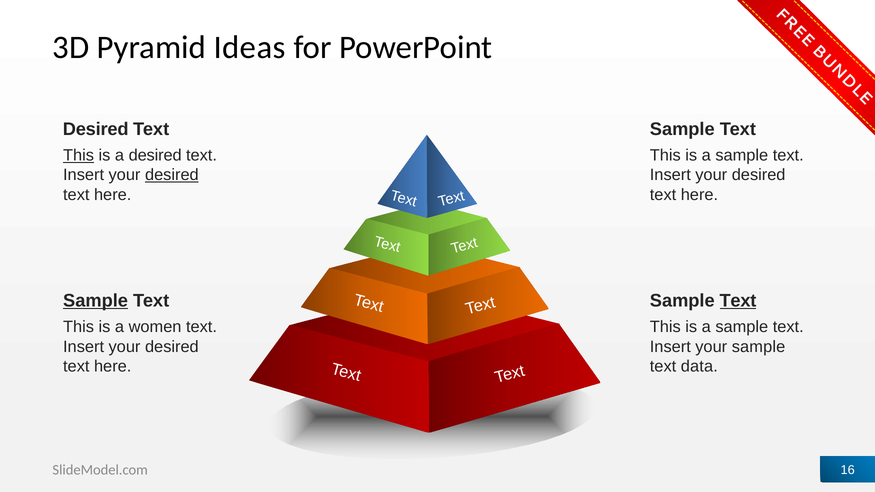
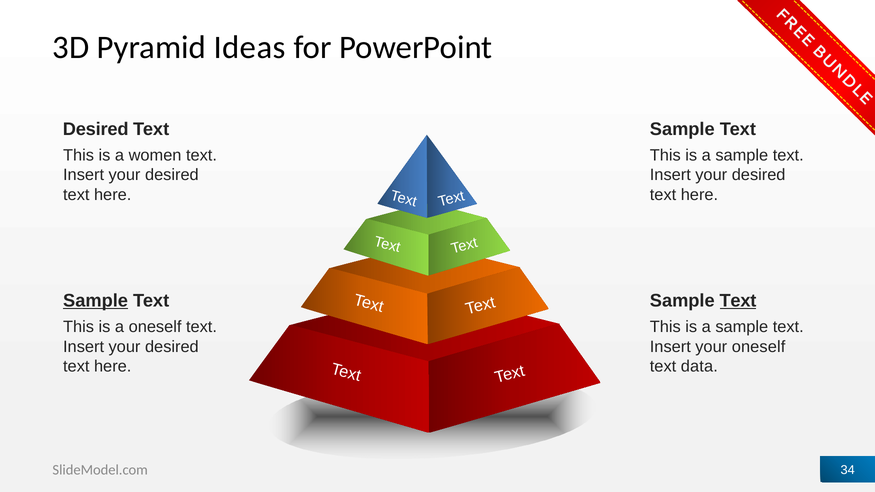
This at (79, 155) underline: present -> none
a desired: desired -> women
desired at (172, 175) underline: present -> none
a women: women -> oneself
your sample: sample -> oneself
16: 16 -> 34
